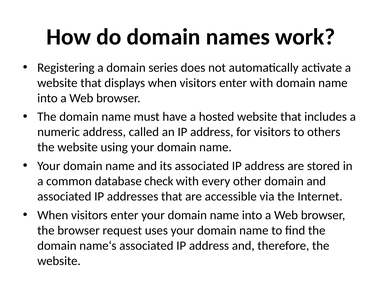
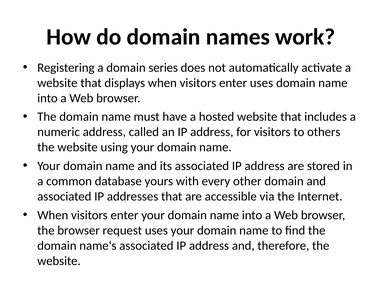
enter with: with -> uses
check: check -> yours
